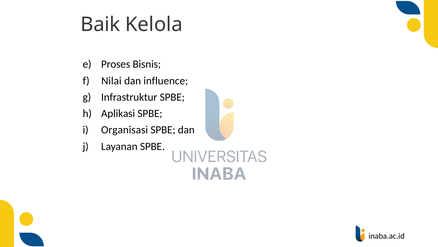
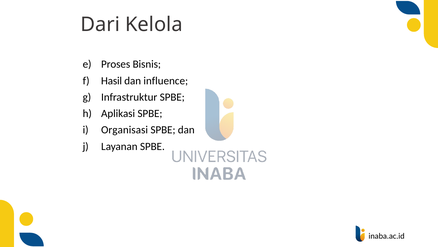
Baik: Baik -> Dari
Nilai: Nilai -> Hasil
